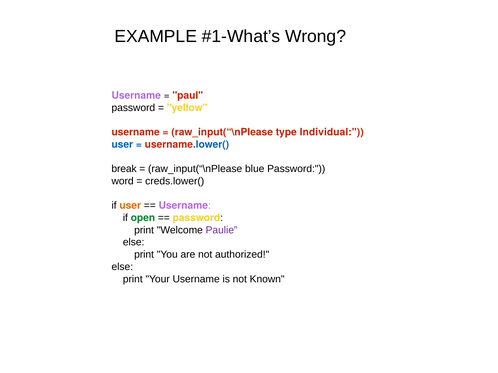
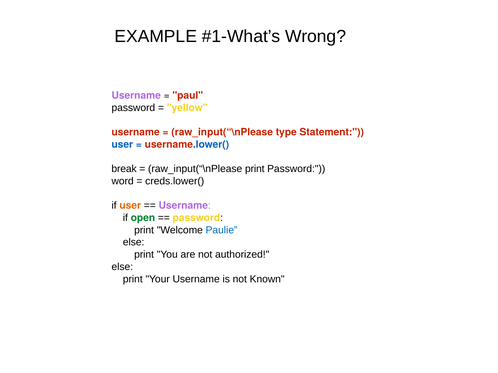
Individual: Individual -> Statement
raw_input(“\nPlease blue: blue -> print
Paulie colour: purple -> blue
